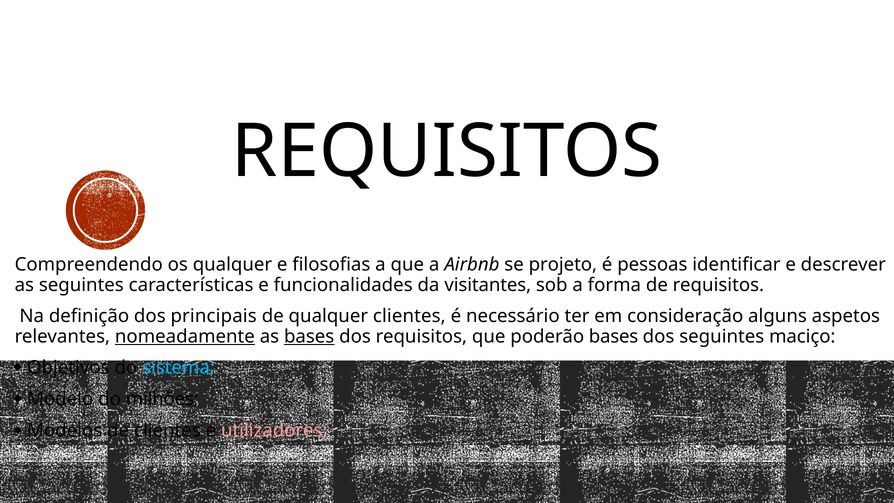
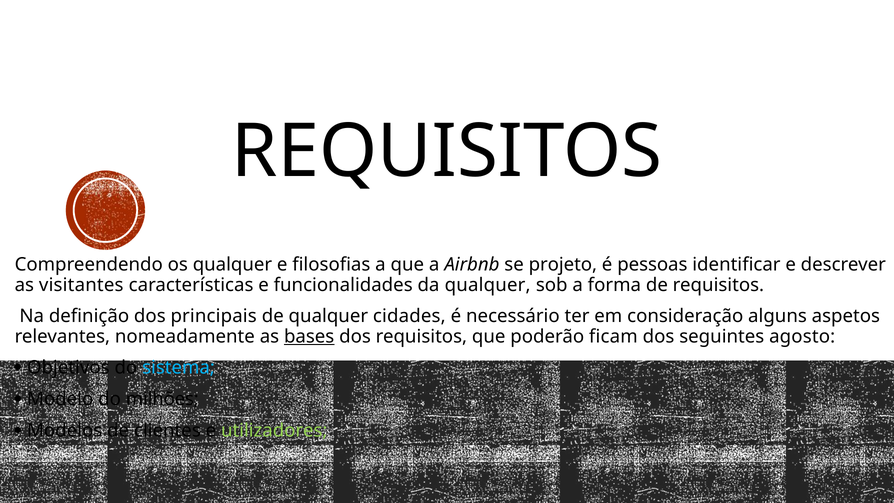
as seguintes: seguintes -> visitantes
da visitantes: visitantes -> qualquer
qualquer clientes: clientes -> cidades
nomeadamente underline: present -> none
poderão bases: bases -> ficam
maciço: maciço -> agosto
utilizadores colour: pink -> light green
